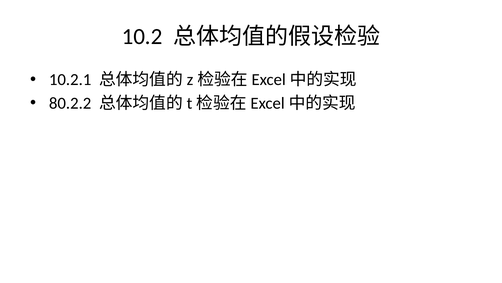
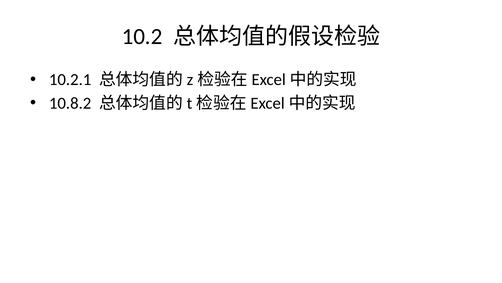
80.2.2: 80.2.2 -> 10.8.2
